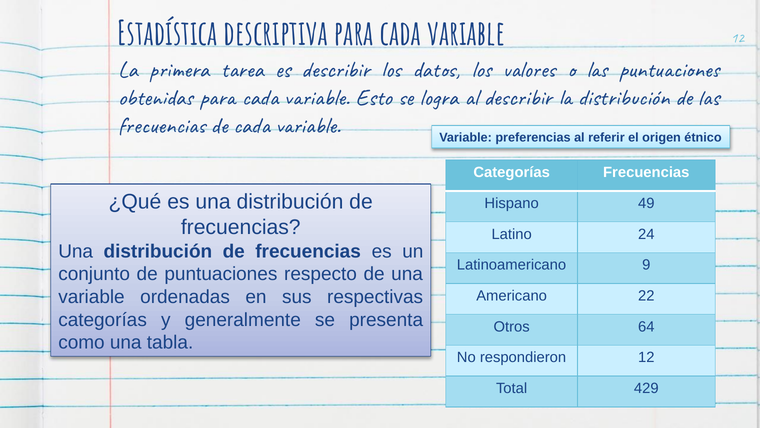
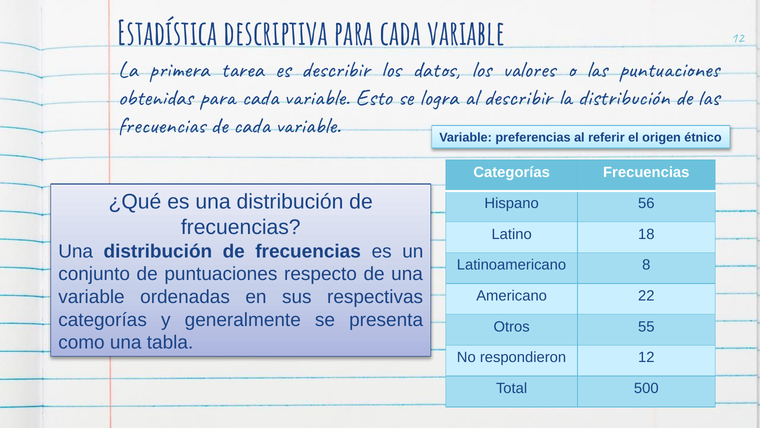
49: 49 -> 56
24: 24 -> 18
9: 9 -> 8
64: 64 -> 55
429: 429 -> 500
